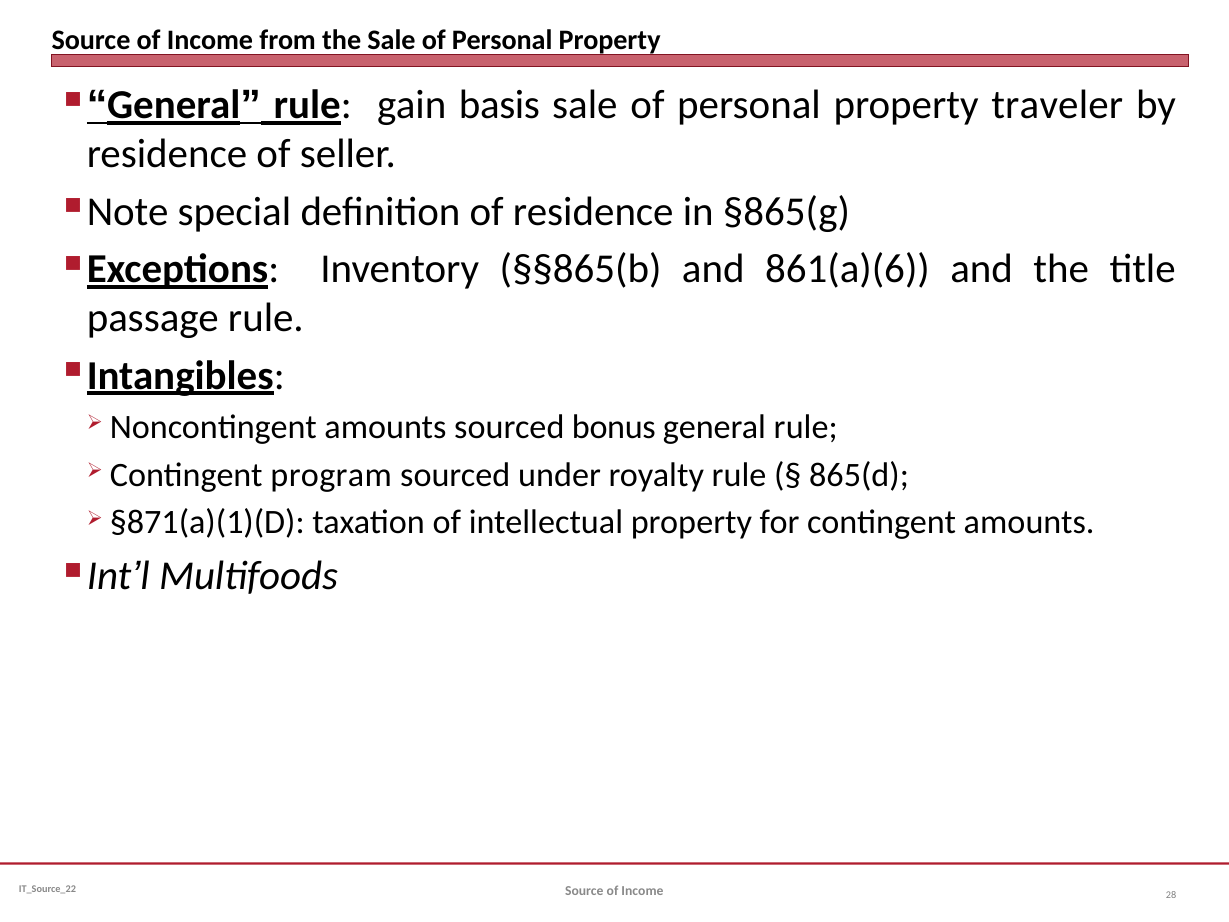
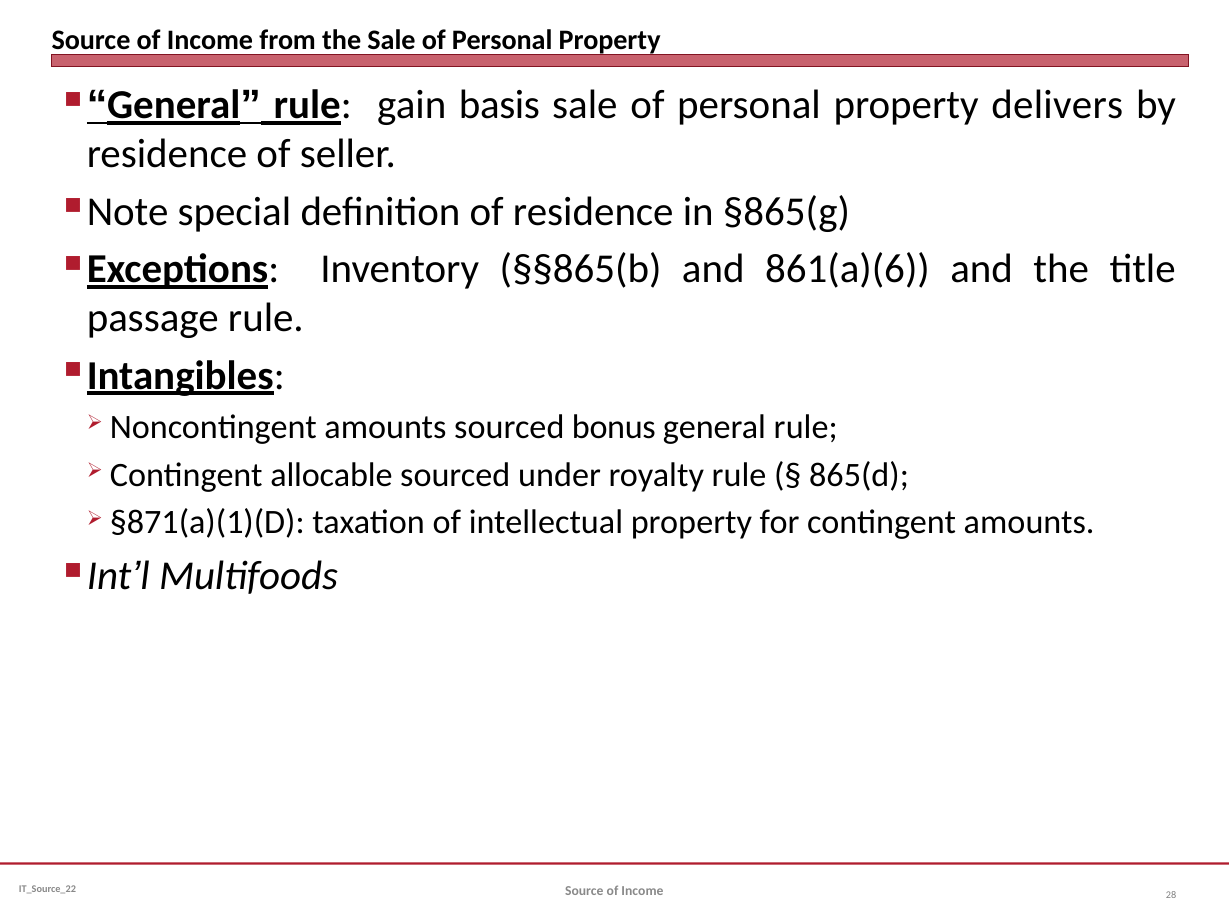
traveler: traveler -> delivers
program: program -> allocable
